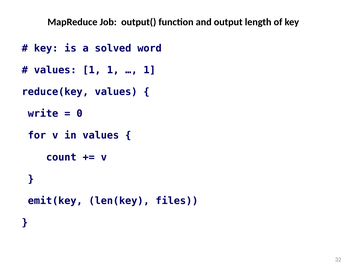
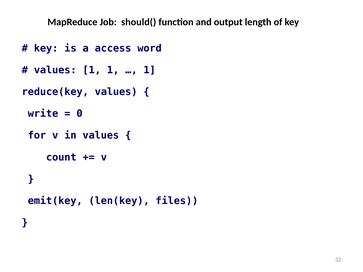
output(: output( -> should(
solved: solved -> access
